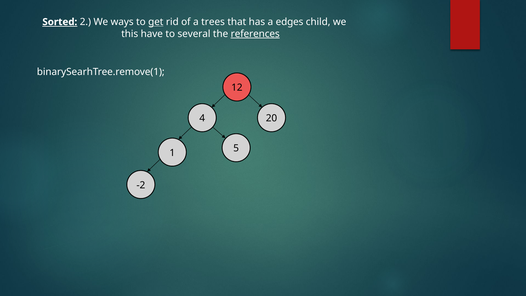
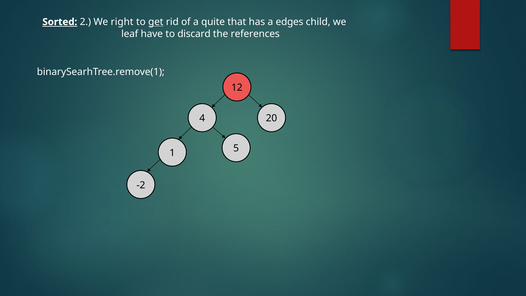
ways: ways -> right
trees: trees -> quite
this: this -> leaf
several: several -> discard
references underline: present -> none
